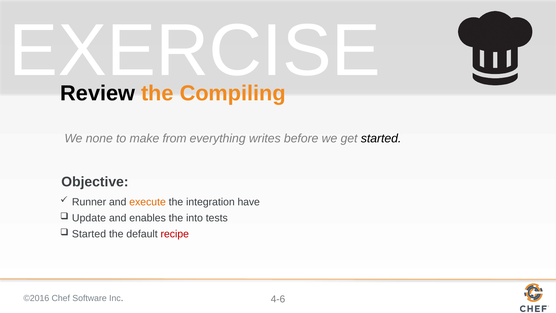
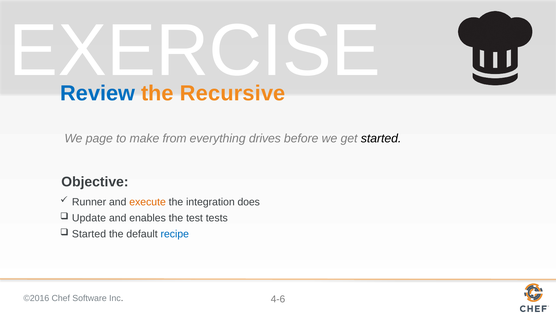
Review colour: black -> blue
Compiling: Compiling -> Recursive
none: none -> page
writes: writes -> drives
have: have -> does
into: into -> test
recipe colour: red -> blue
